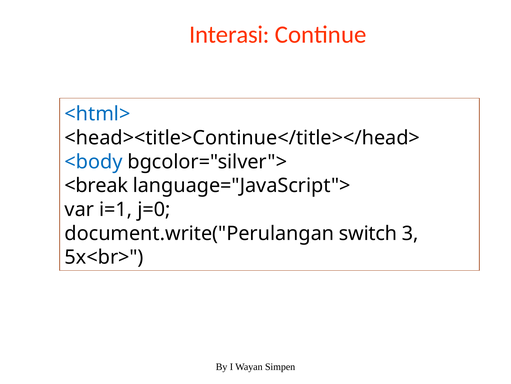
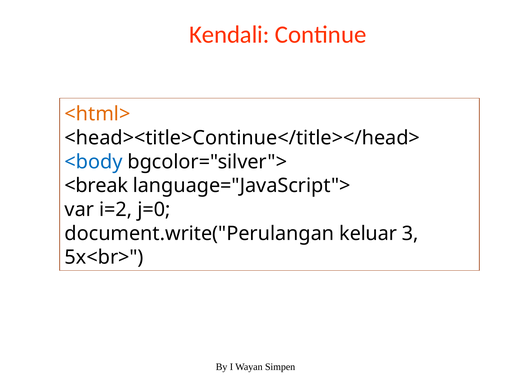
Interasi: Interasi -> Kendali
<html> colour: blue -> orange
i=1: i=1 -> i=2
switch: switch -> keluar
